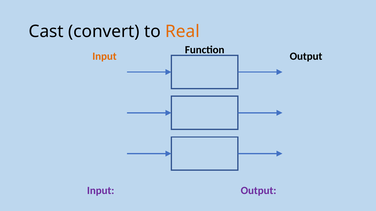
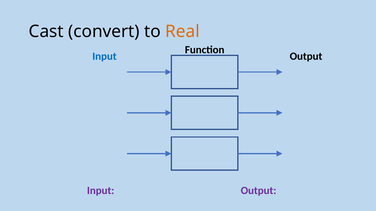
Input at (104, 56) colour: orange -> blue
